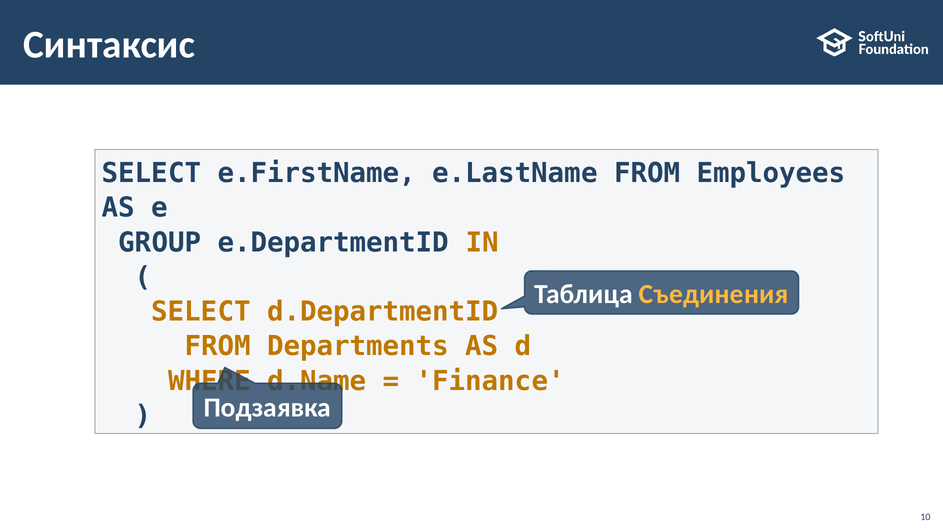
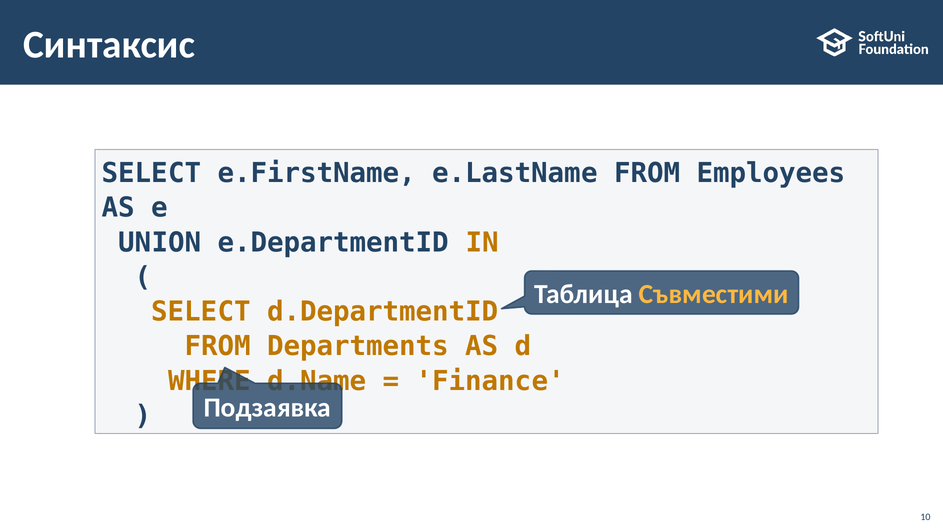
GROUP: GROUP -> UNION
Съединения: Съединения -> Съвместими
